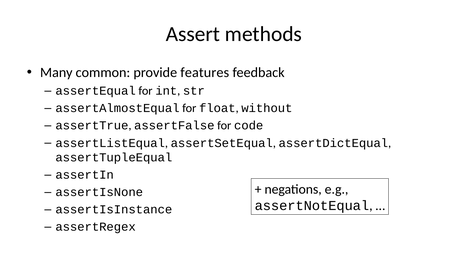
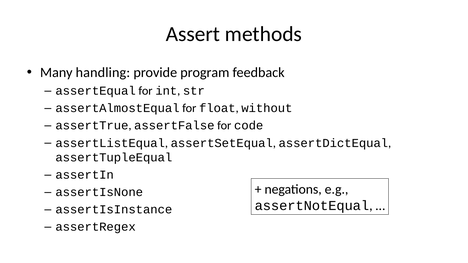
common: common -> handling
features: features -> program
